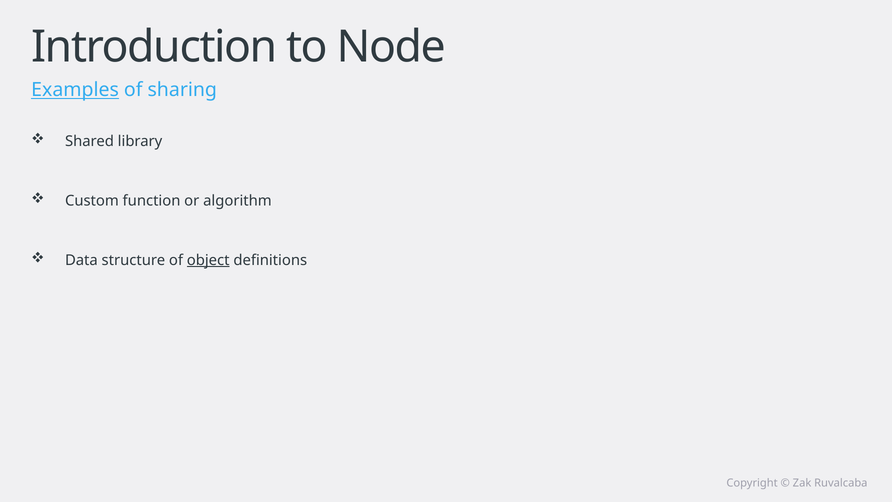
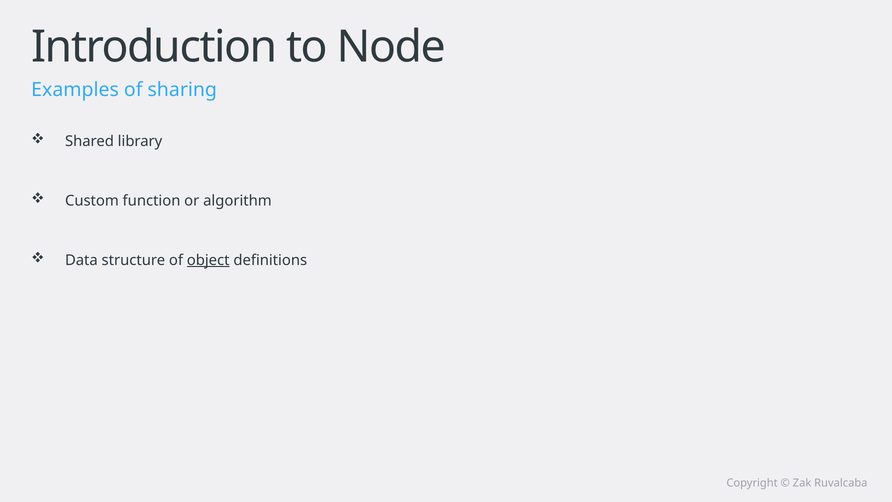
Examples underline: present -> none
